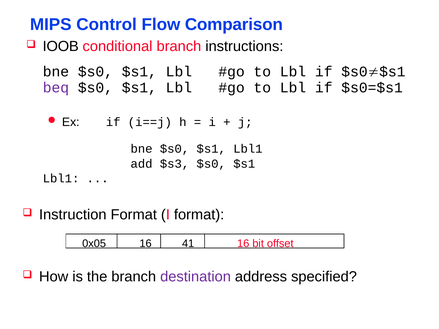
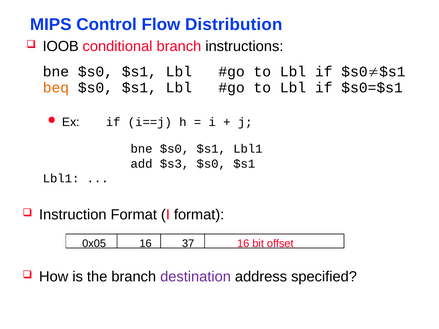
Comparison: Comparison -> Distribution
beq colour: purple -> orange
41: 41 -> 37
